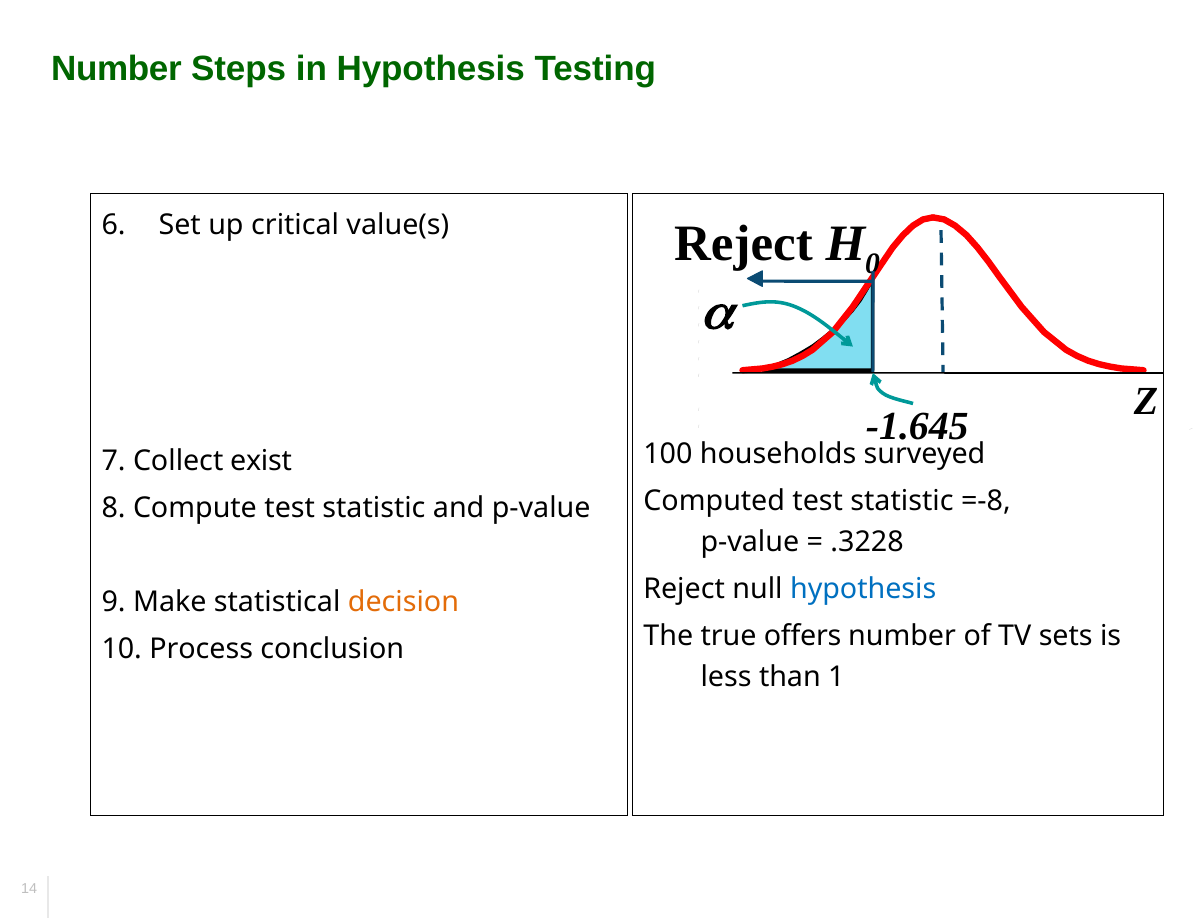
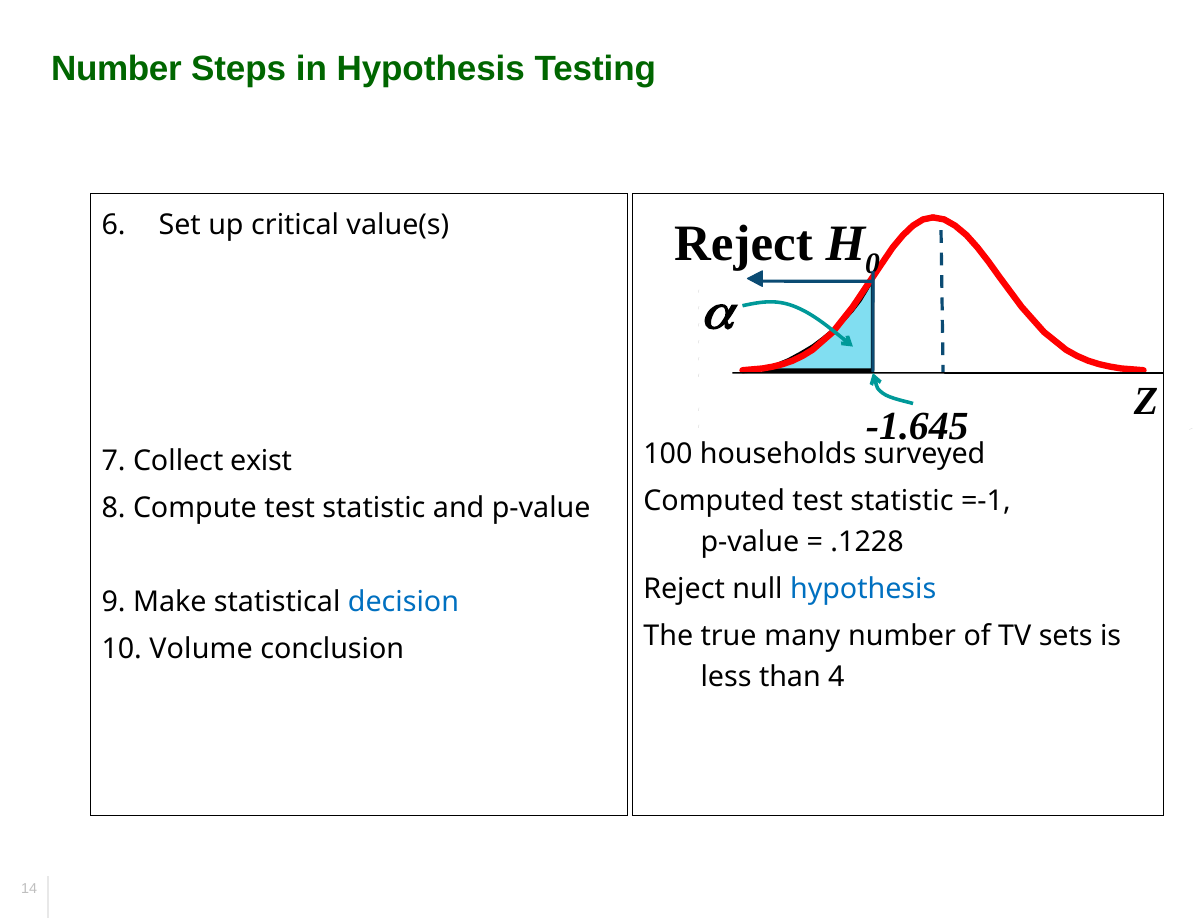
=-8: =-8 -> =-1
.3228: .3228 -> .1228
decision colour: orange -> blue
offers: offers -> many
Process: Process -> Volume
1: 1 -> 4
